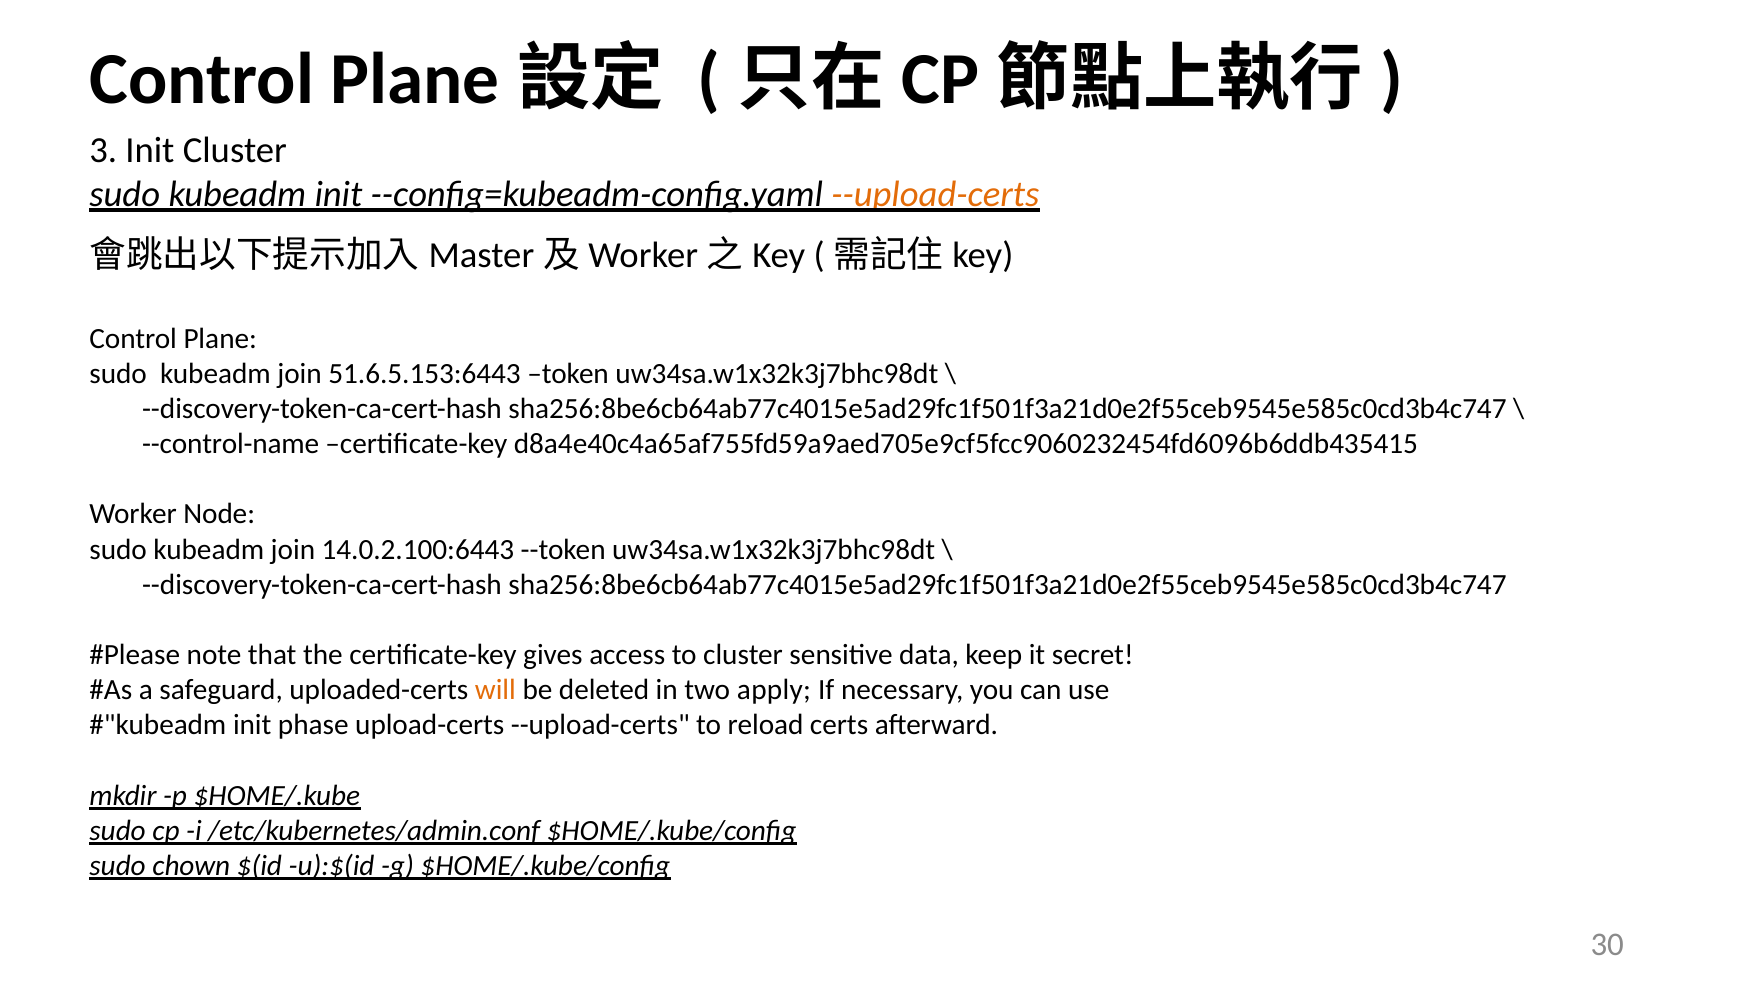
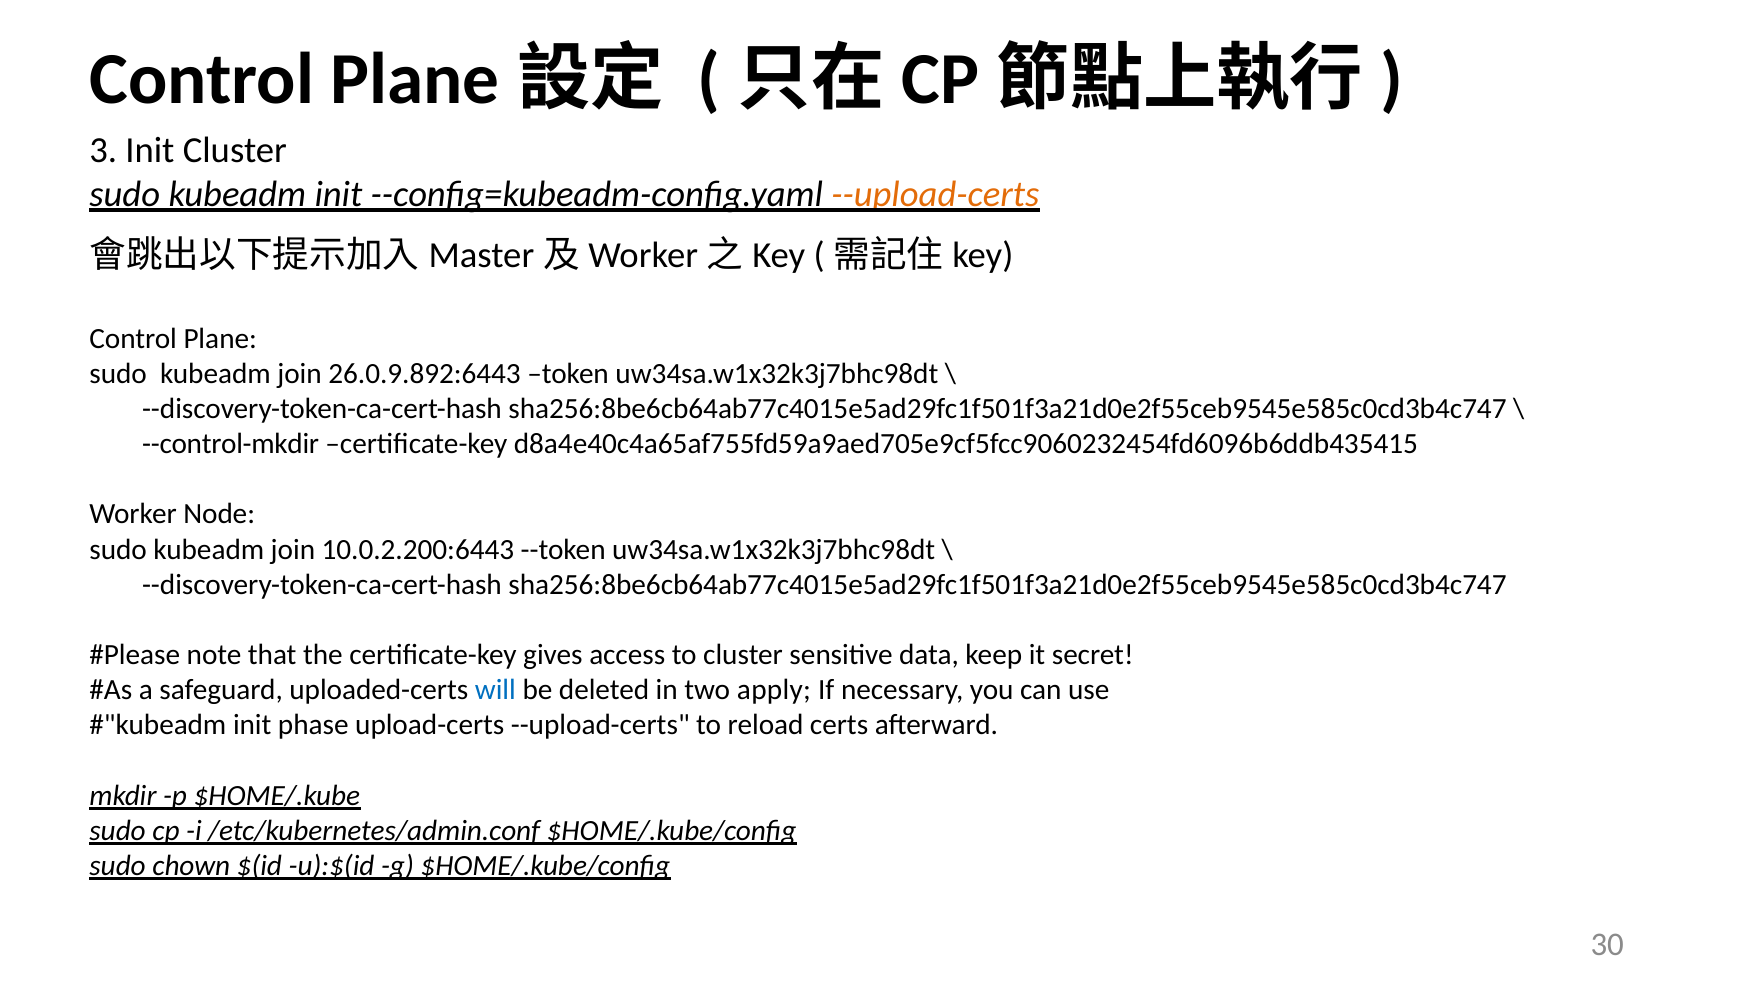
51.6.5.153:6443: 51.6.5.153:6443 -> 26.0.9.892:6443
--control-name: --control-name -> --control-mkdir
14.0.2.100:6443: 14.0.2.100:6443 -> 10.0.2.200:6443
will colour: orange -> blue
